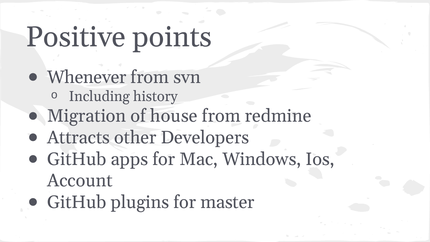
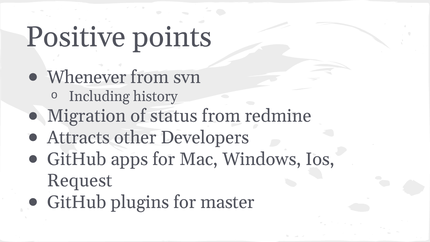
house: house -> status
Account: Account -> Request
